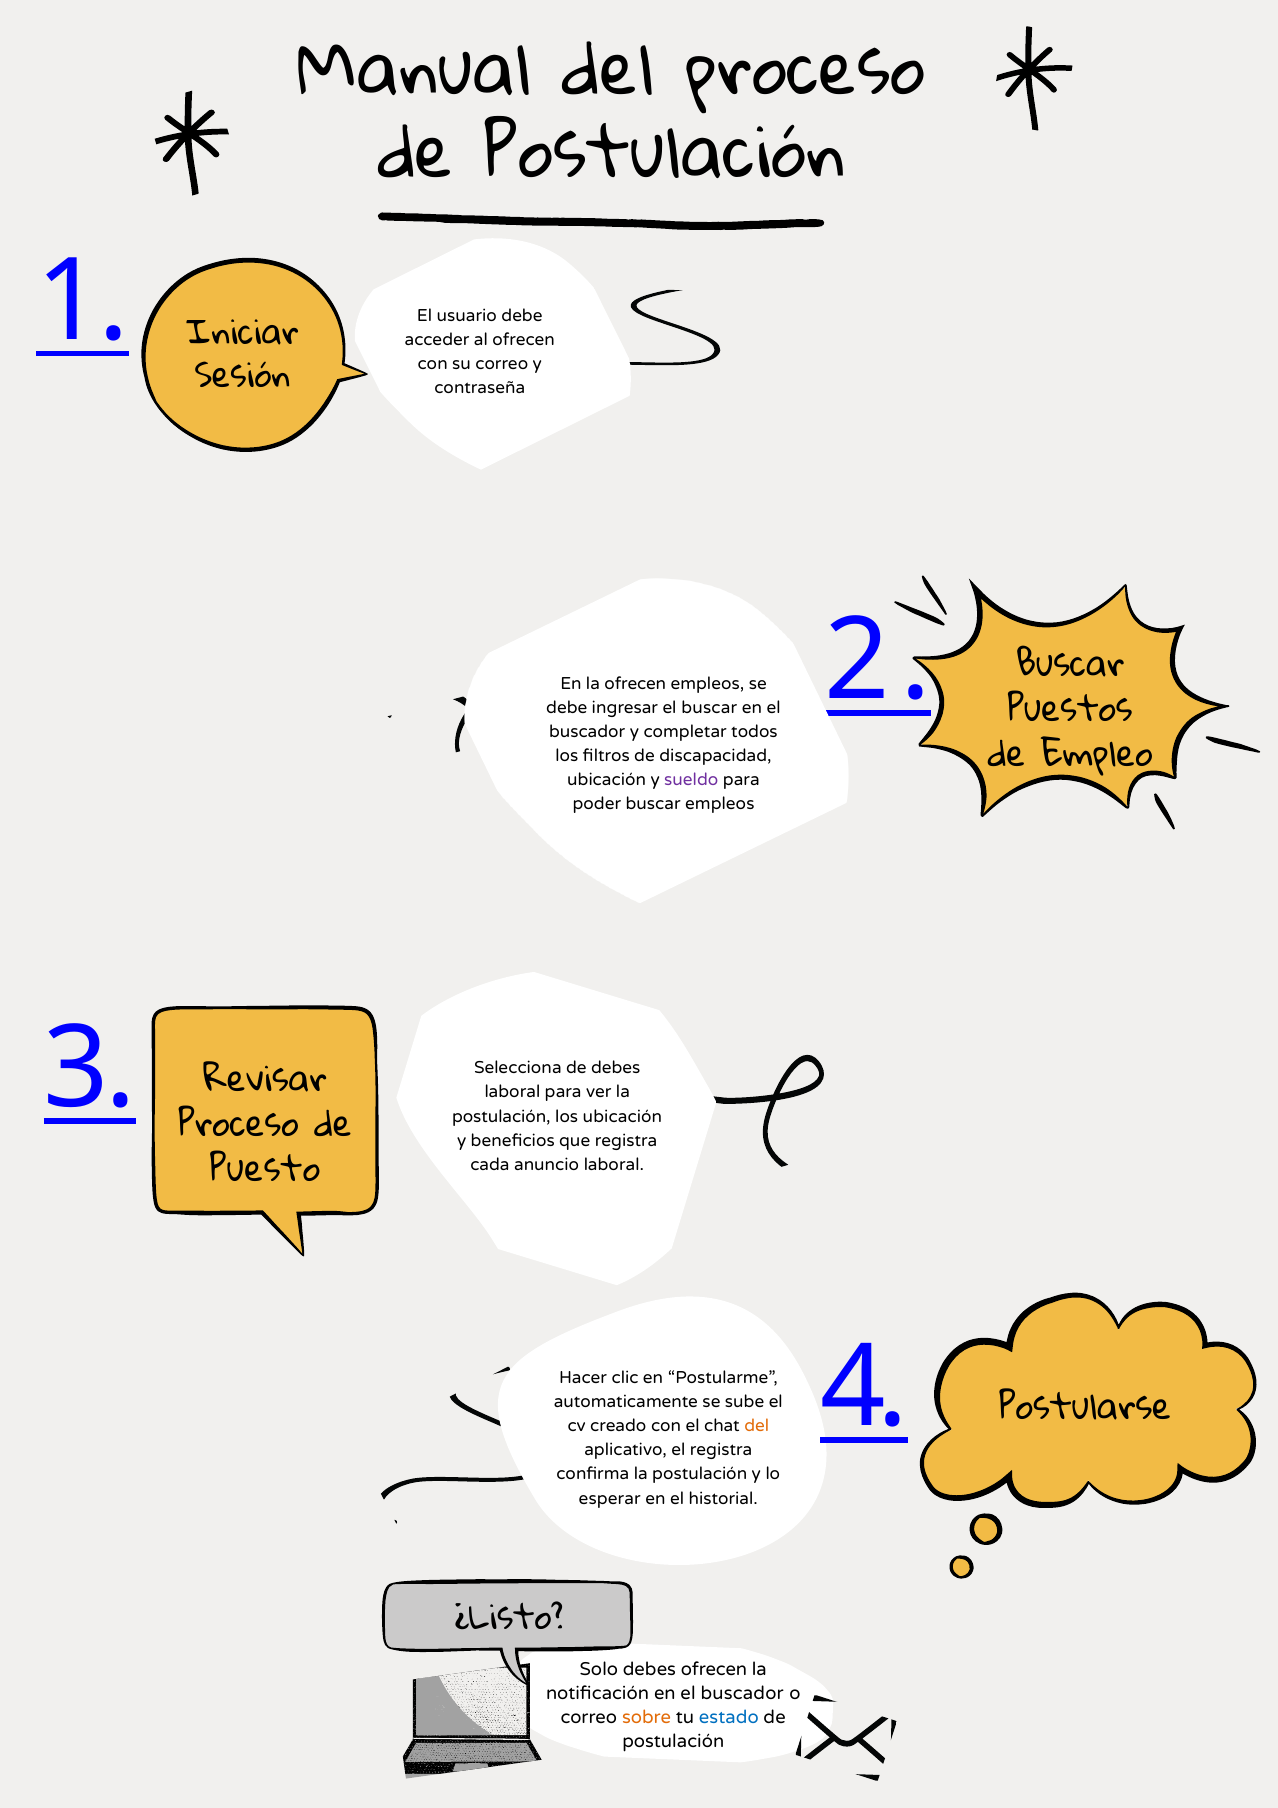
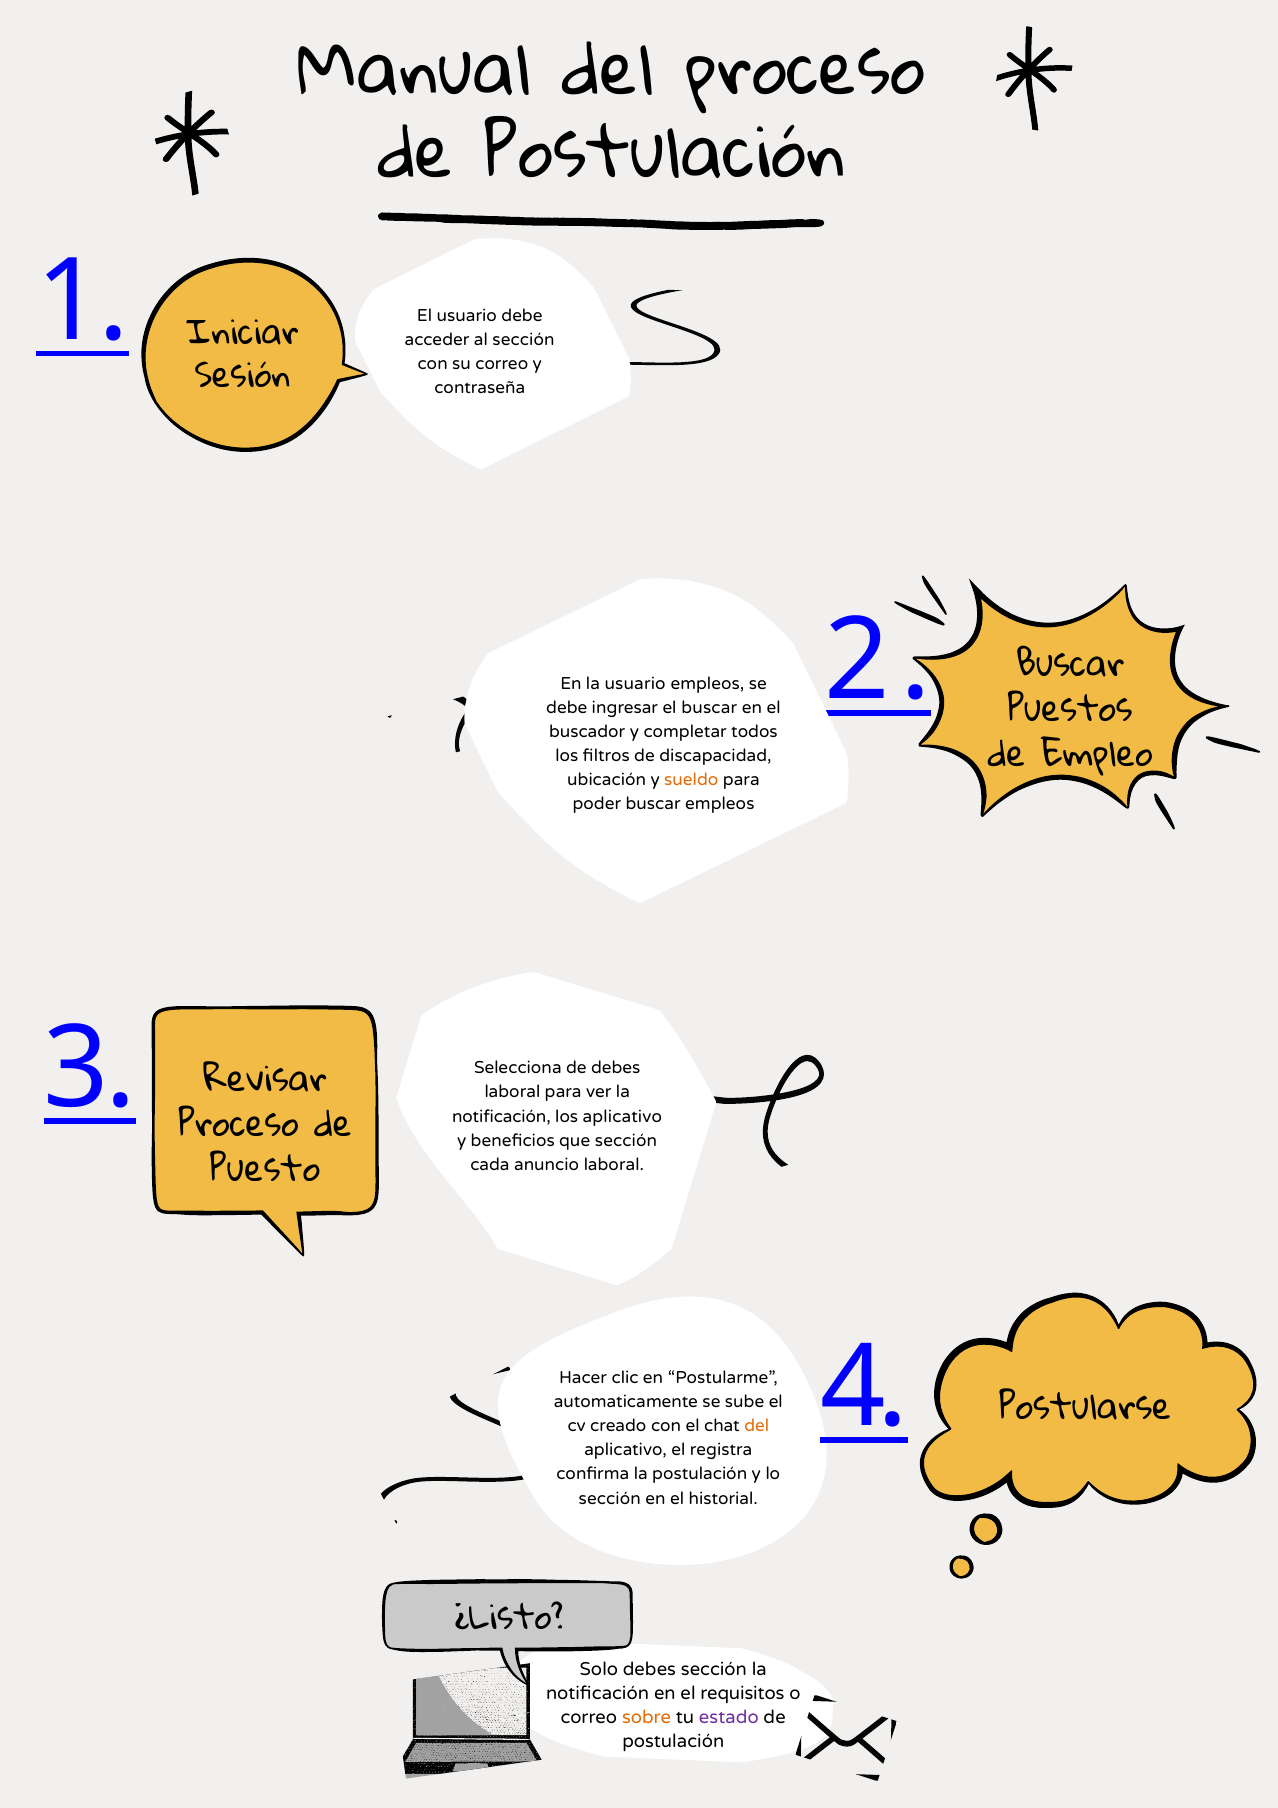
al ofrecen: ofrecen -> sección
la ofrecen: ofrecen -> usuario
sueldo colour: purple -> orange
postulación at (501, 1117): postulación -> notificación
los ubicación: ubicación -> aplicativo
que registra: registra -> sección
esperar at (610, 1499): esperar -> sección
ofrecen at (714, 1670): ofrecen -> sección
notificación en el buscador: buscador -> requisitos
estado colour: blue -> purple
